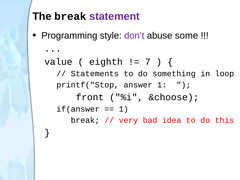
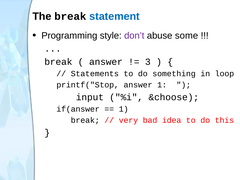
statement colour: purple -> blue
value at (58, 62): value -> break
eighth at (106, 62): eighth -> answer
7: 7 -> 3
front: front -> input
